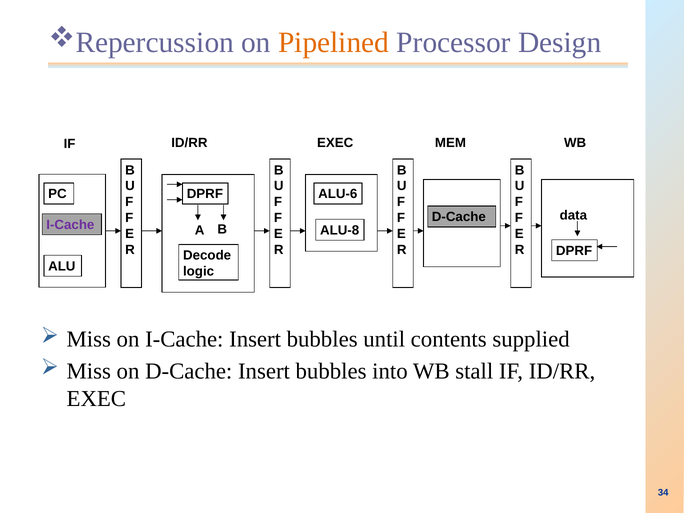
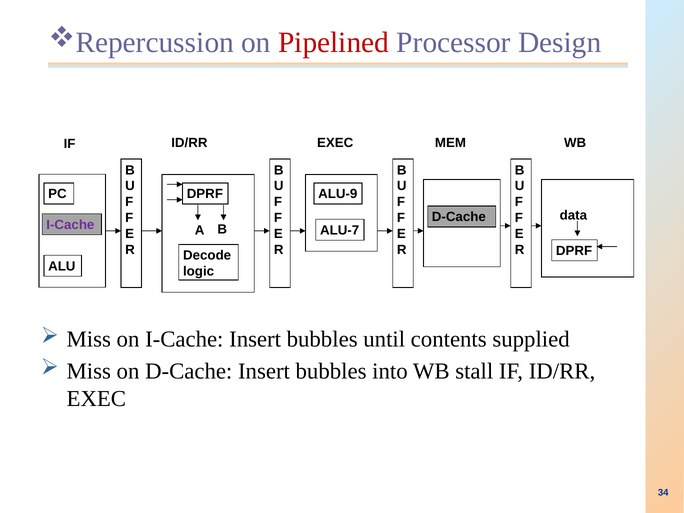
Pipelined colour: orange -> red
ALU-6: ALU-6 -> ALU-9
ALU-8: ALU-8 -> ALU-7
